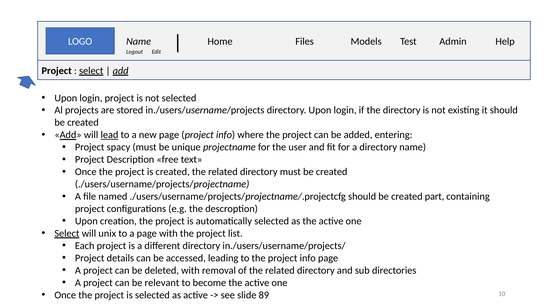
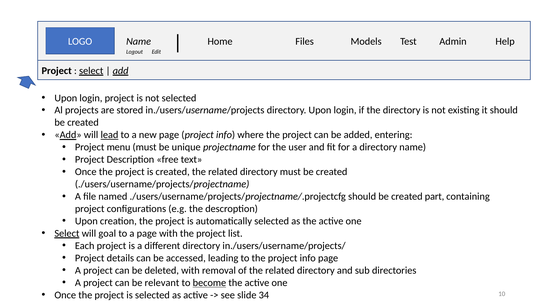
spacy: spacy -> menu
unix: unix -> goal
become underline: none -> present
89: 89 -> 34
